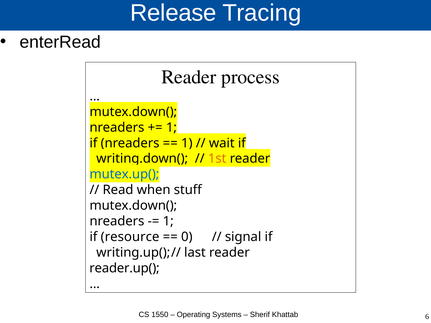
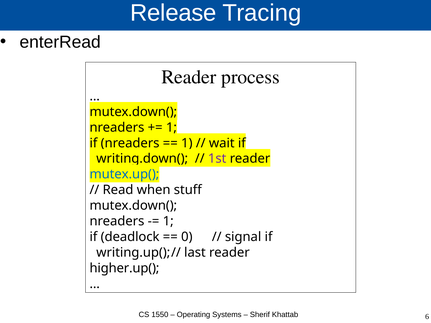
1st colour: orange -> purple
resource: resource -> deadlock
reader.up(: reader.up( -> higher.up(
